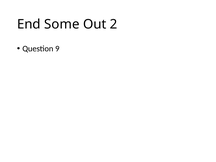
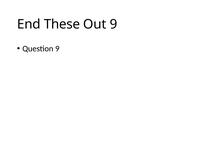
Some: Some -> These
Out 2: 2 -> 9
